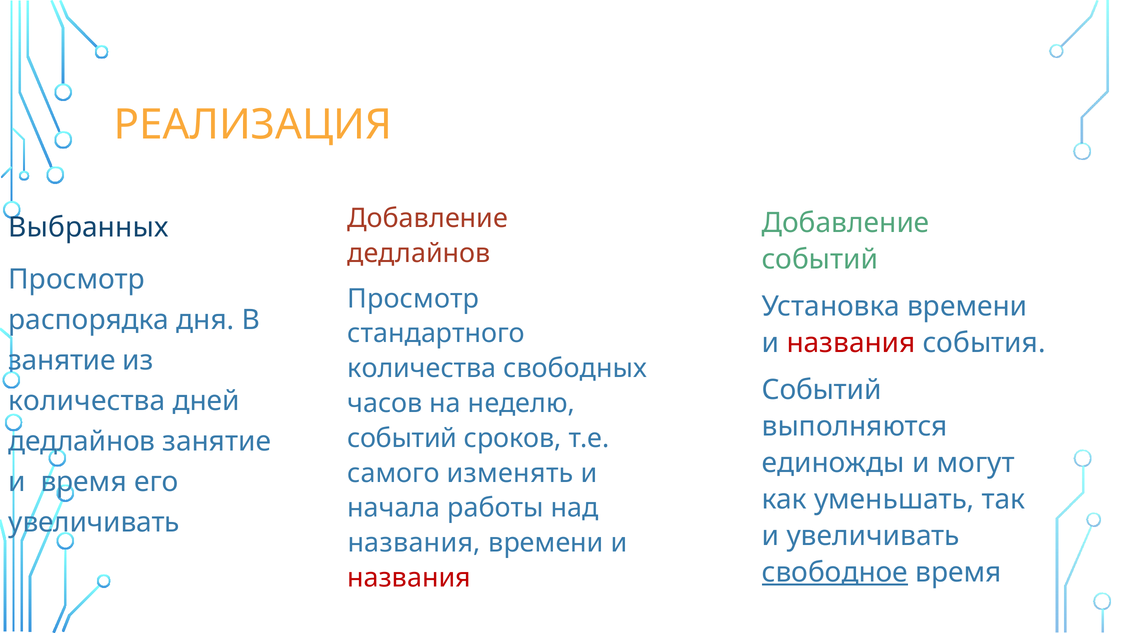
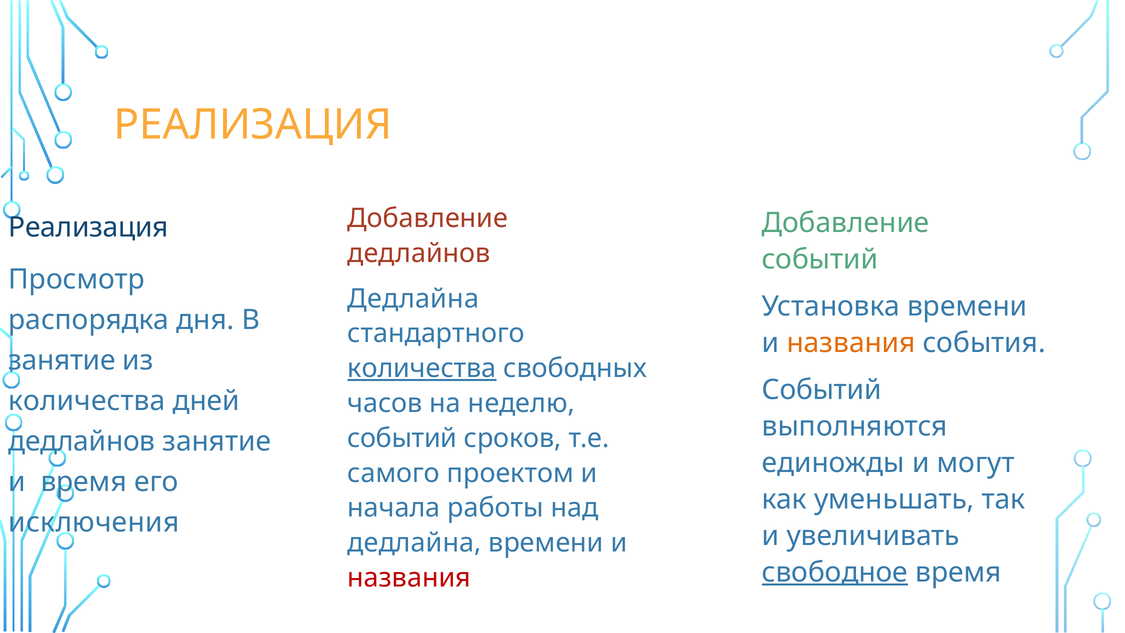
Выбранных at (88, 227): Выбранных -> Реализация
Просмотр at (413, 299): Просмотр -> Дедлайна
названия at (851, 343) colour: red -> orange
количества at (422, 368) underline: none -> present
изменять: изменять -> проектом
увеличивать at (94, 522): увеличивать -> исключения
названия at (414, 543): названия -> дедлайна
